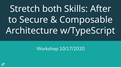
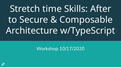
both: both -> time
